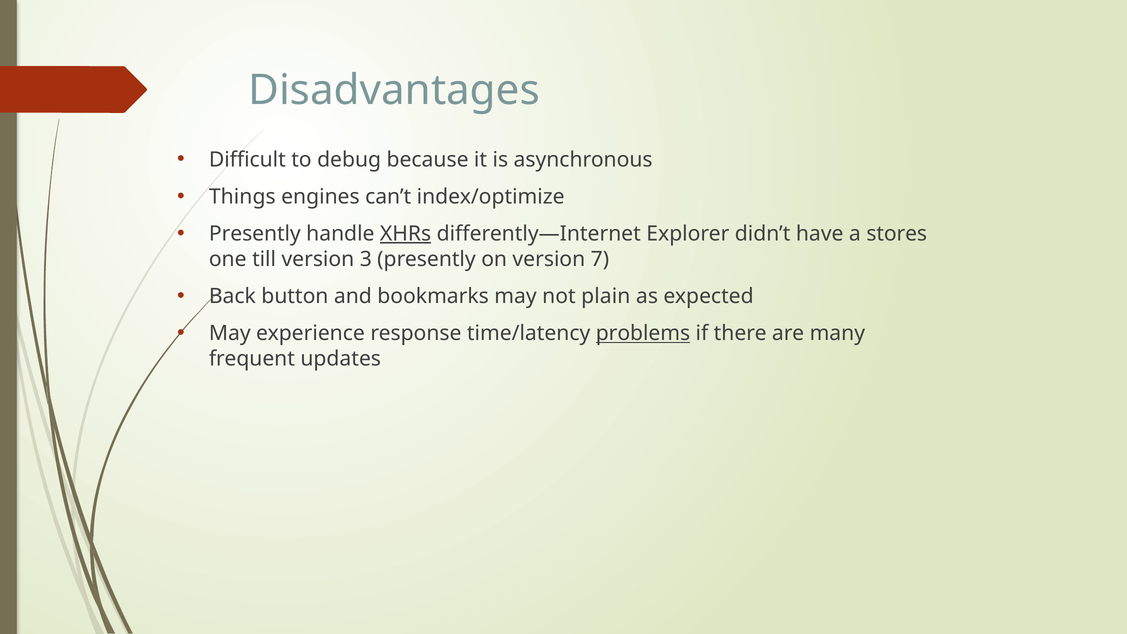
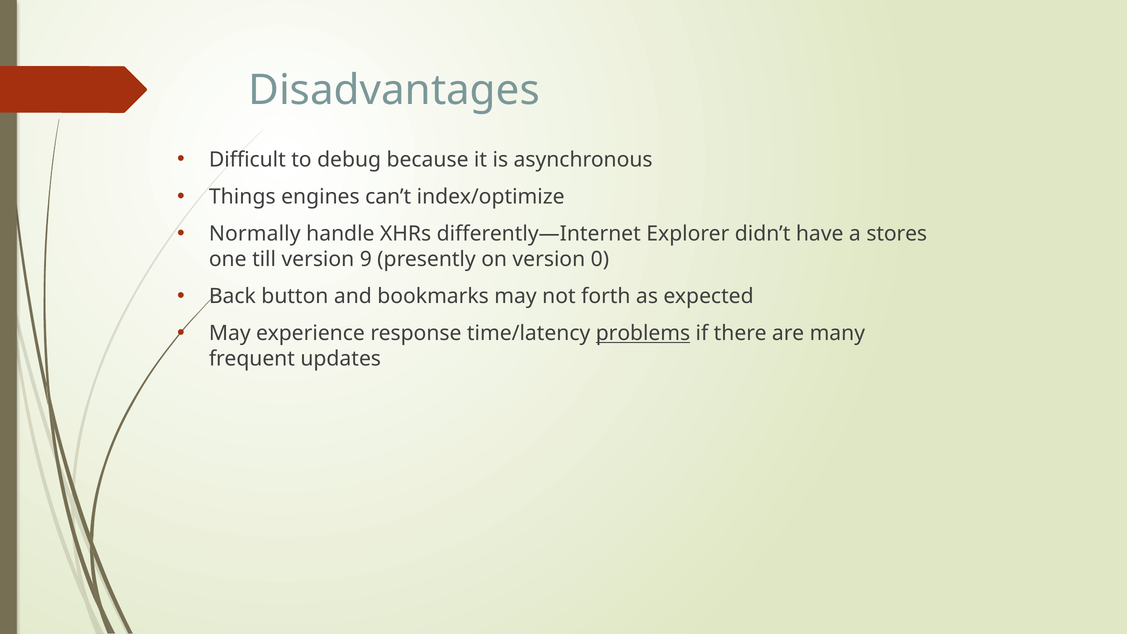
Presently at (255, 234): Presently -> Normally
XHRs underline: present -> none
3: 3 -> 9
7: 7 -> 0
plain: plain -> forth
